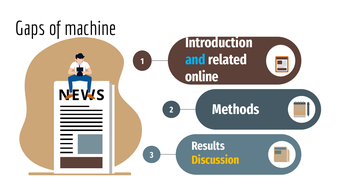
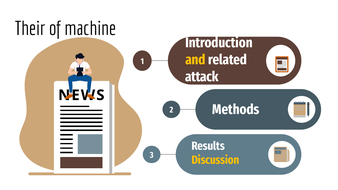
Gaps: Gaps -> Their
and colour: light blue -> yellow
online: online -> attack
